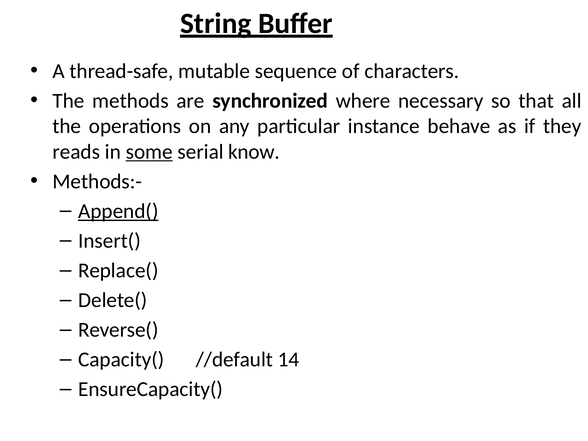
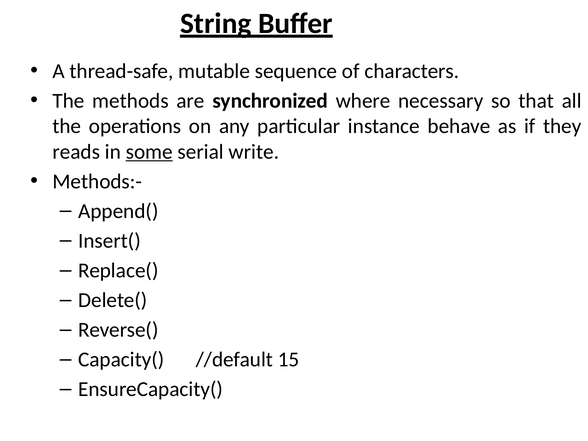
know: know -> write
Append( underline: present -> none
14: 14 -> 15
